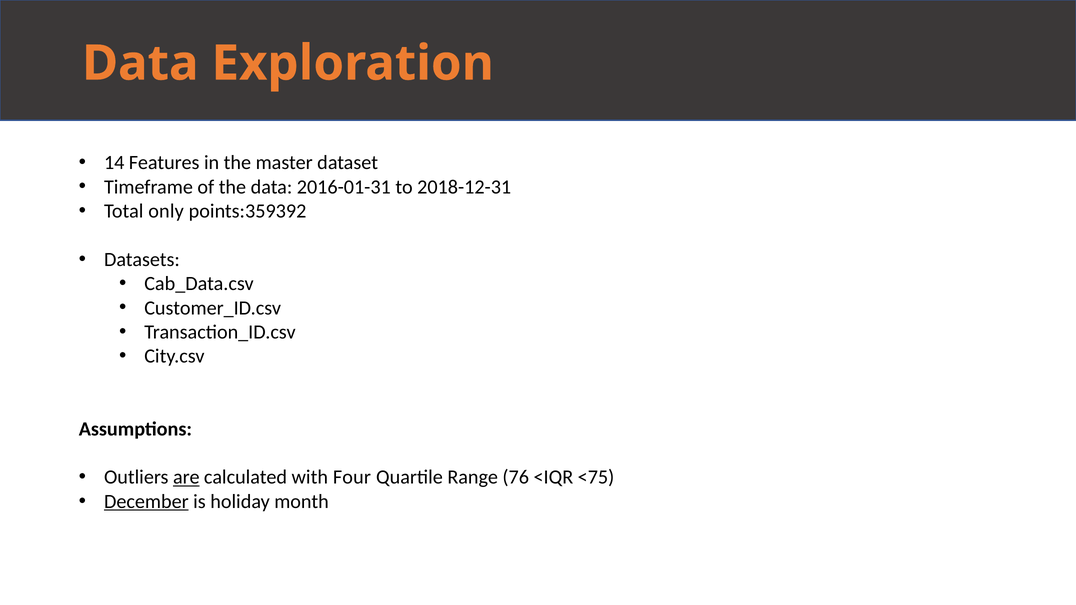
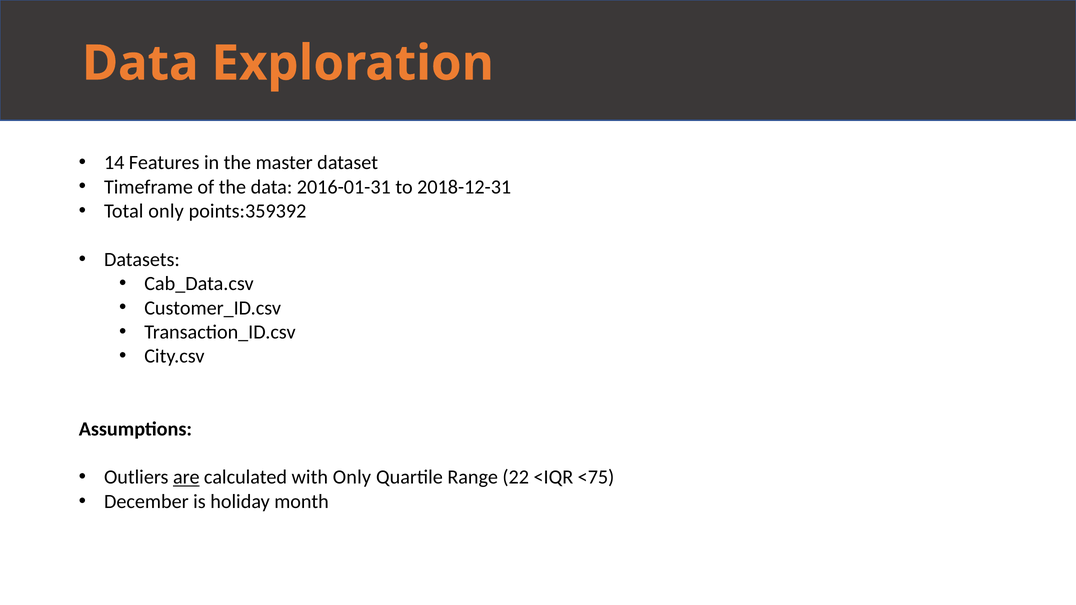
with Four: Four -> Only
76: 76 -> 22
December underline: present -> none
